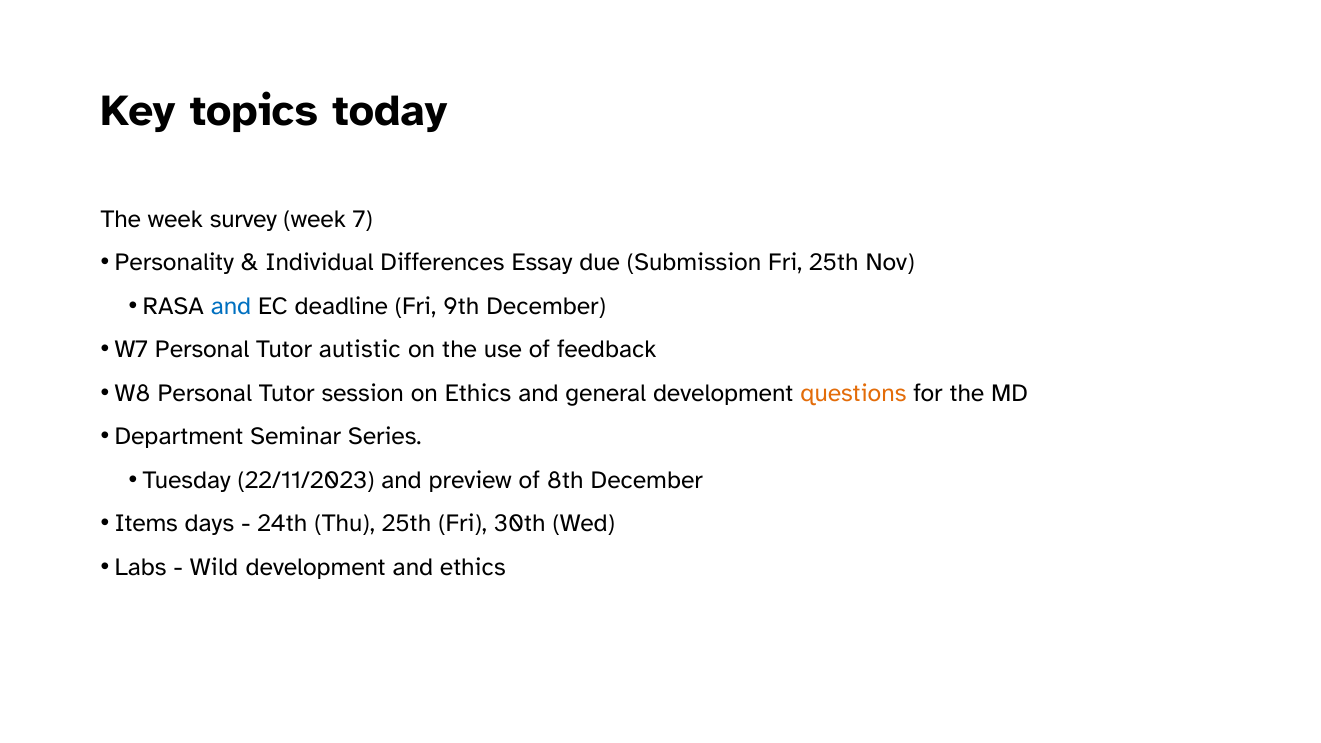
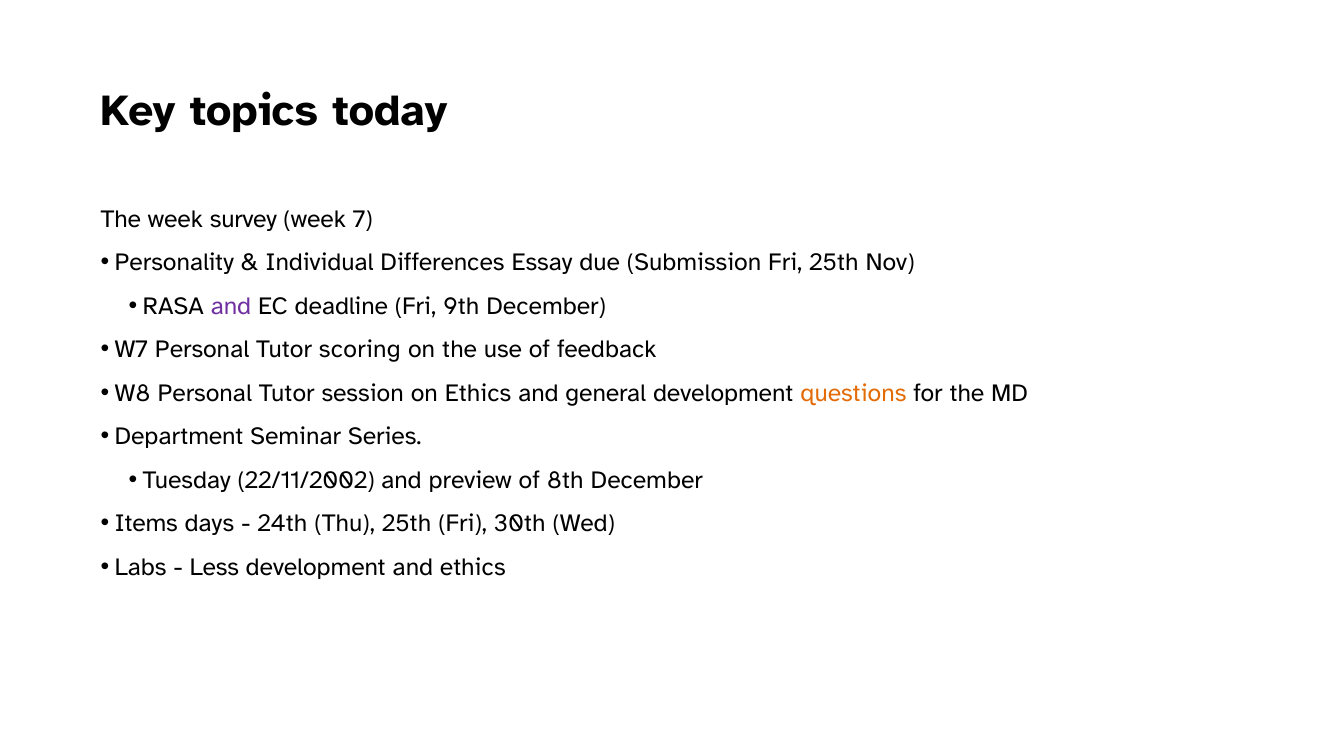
and at (231, 306) colour: blue -> purple
autistic: autistic -> scoring
22/11/2023: 22/11/2023 -> 22/11/2002
Wild: Wild -> Less
